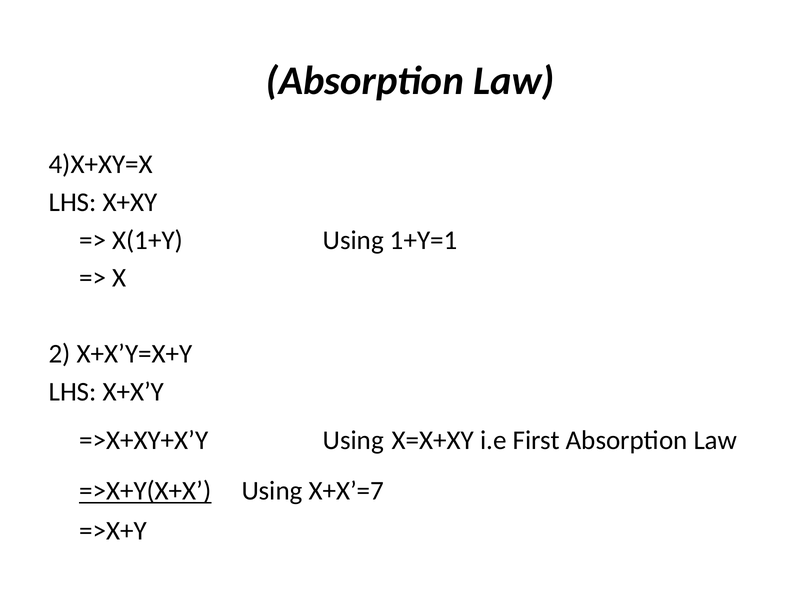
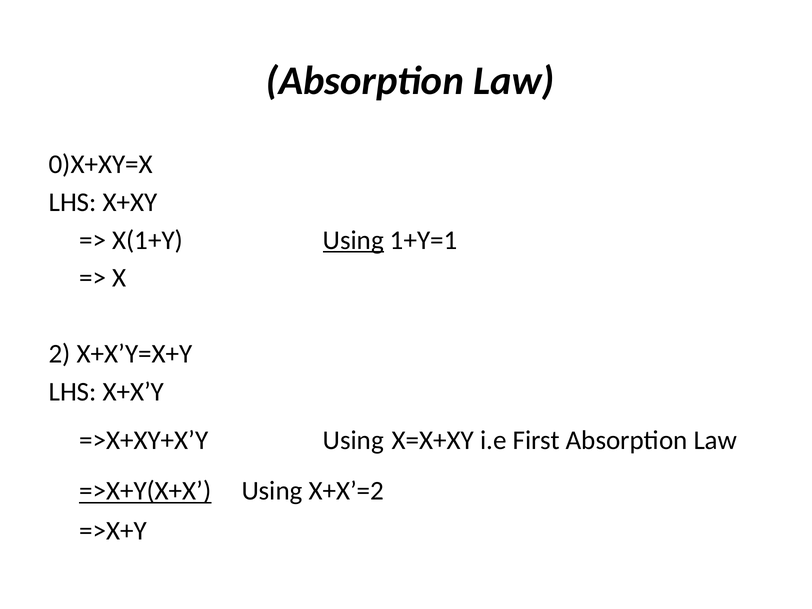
4)X+XY=X: 4)X+XY=X -> 0)X+XY=X
Using at (353, 240) underline: none -> present
X+X’=7: X+X’=7 -> X+X’=2
